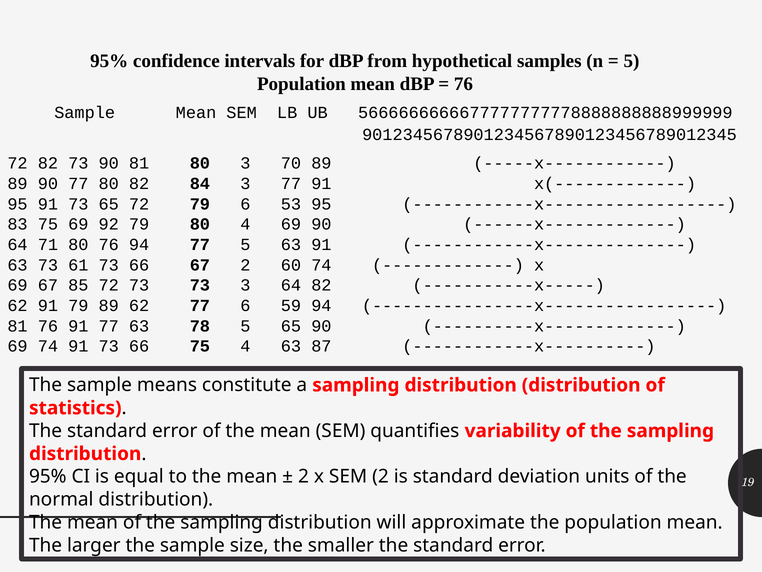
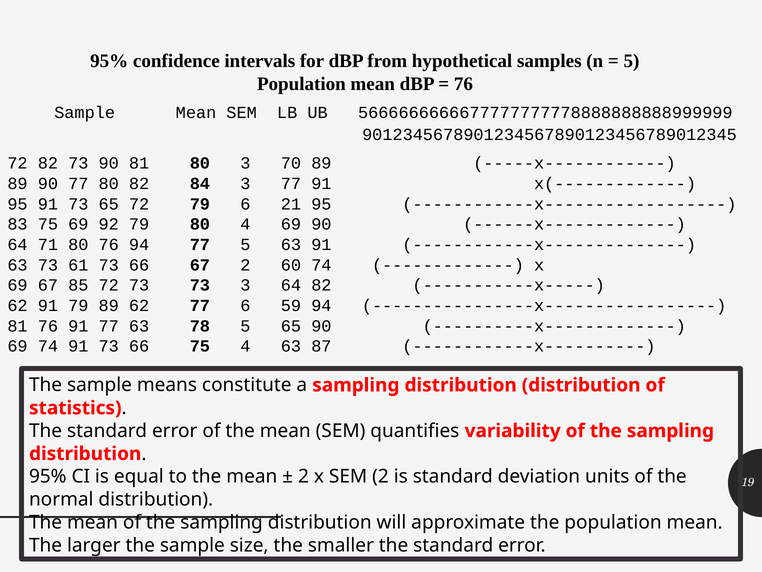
53: 53 -> 21
